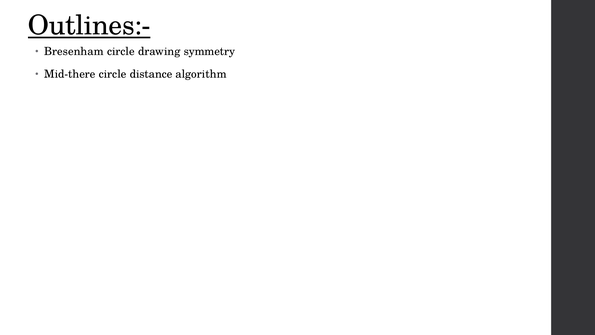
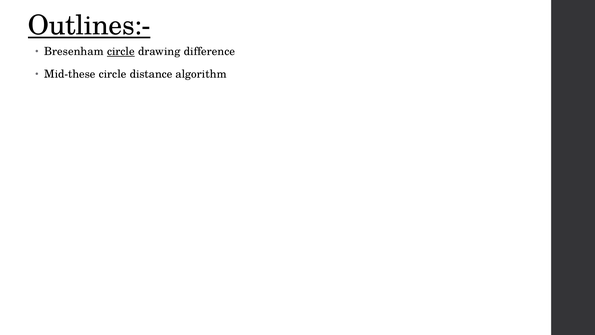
circle at (121, 51) underline: none -> present
symmetry: symmetry -> difference
Mid-there: Mid-there -> Mid-these
